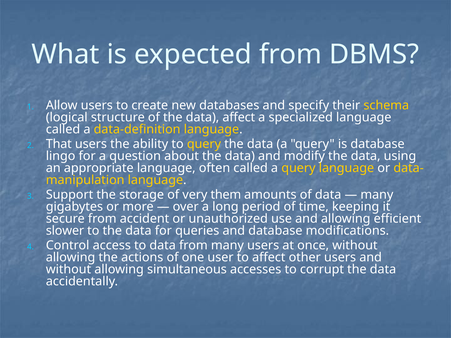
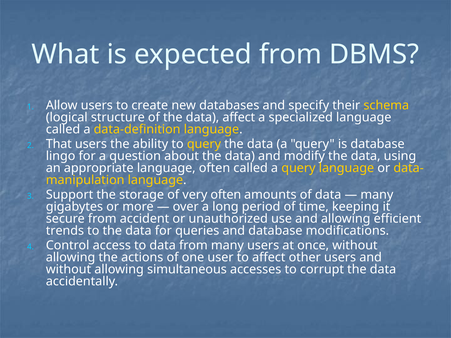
very them: them -> often
slower: slower -> trends
